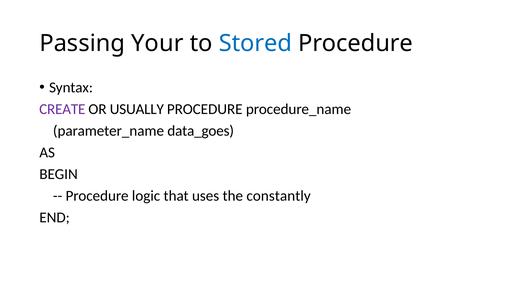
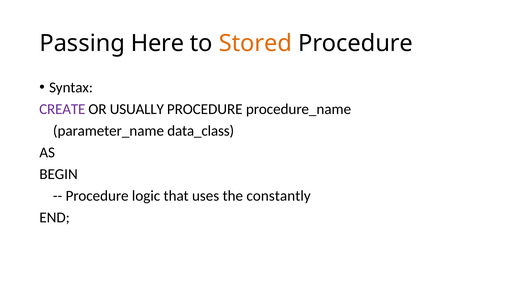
Your: Your -> Here
Stored colour: blue -> orange
data_goes: data_goes -> data_class
